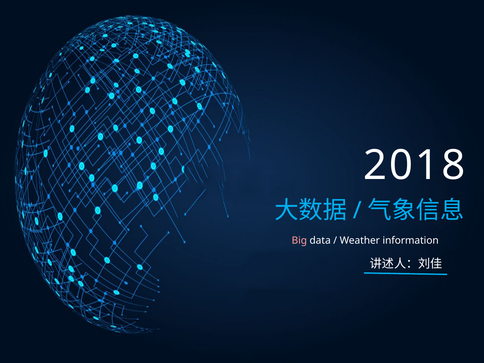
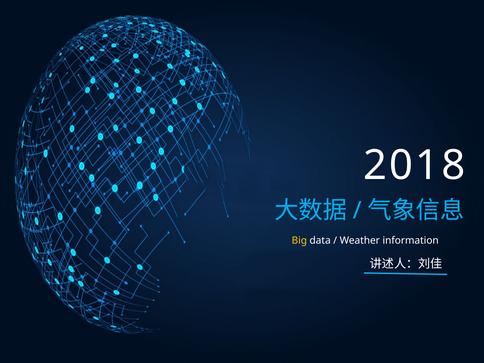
Big colour: pink -> yellow
